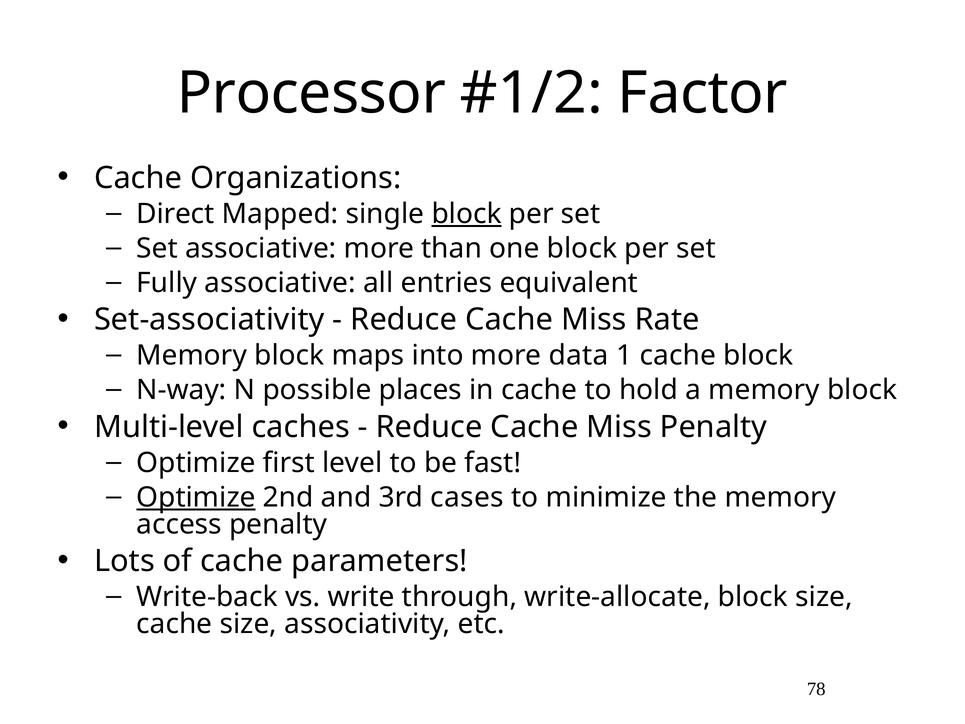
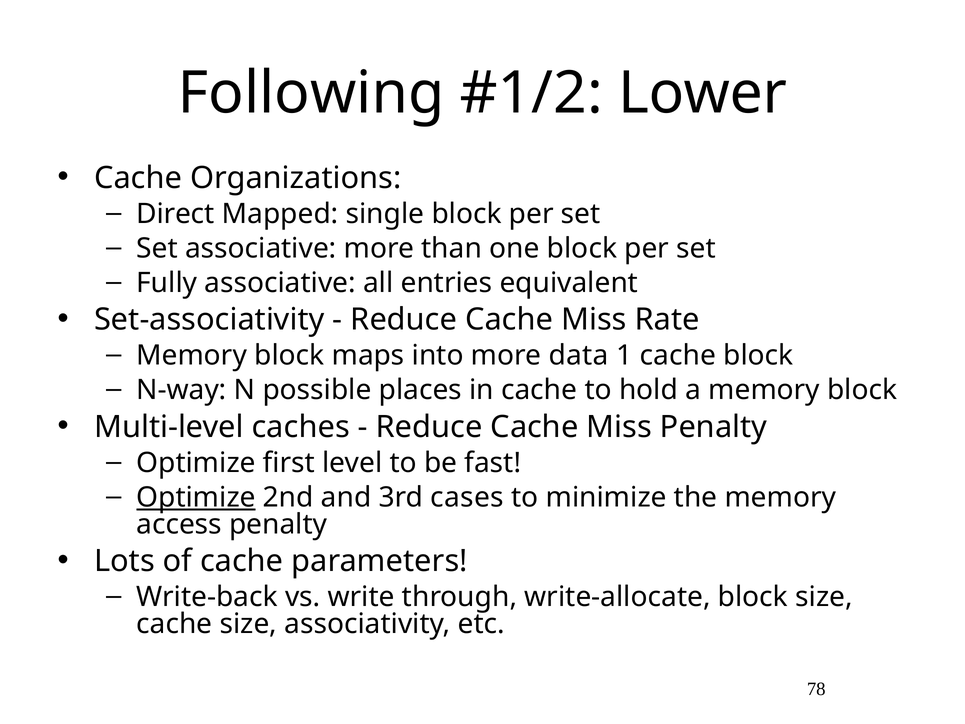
Processor: Processor -> Following
Factor: Factor -> Lower
block at (467, 214) underline: present -> none
